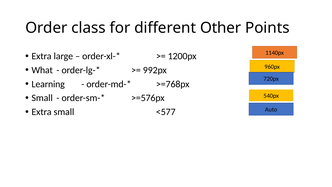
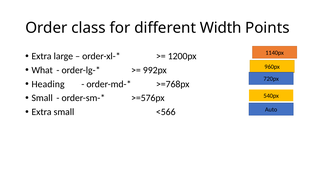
Other: Other -> Width
Learning: Learning -> Heading
<577: <577 -> <566
